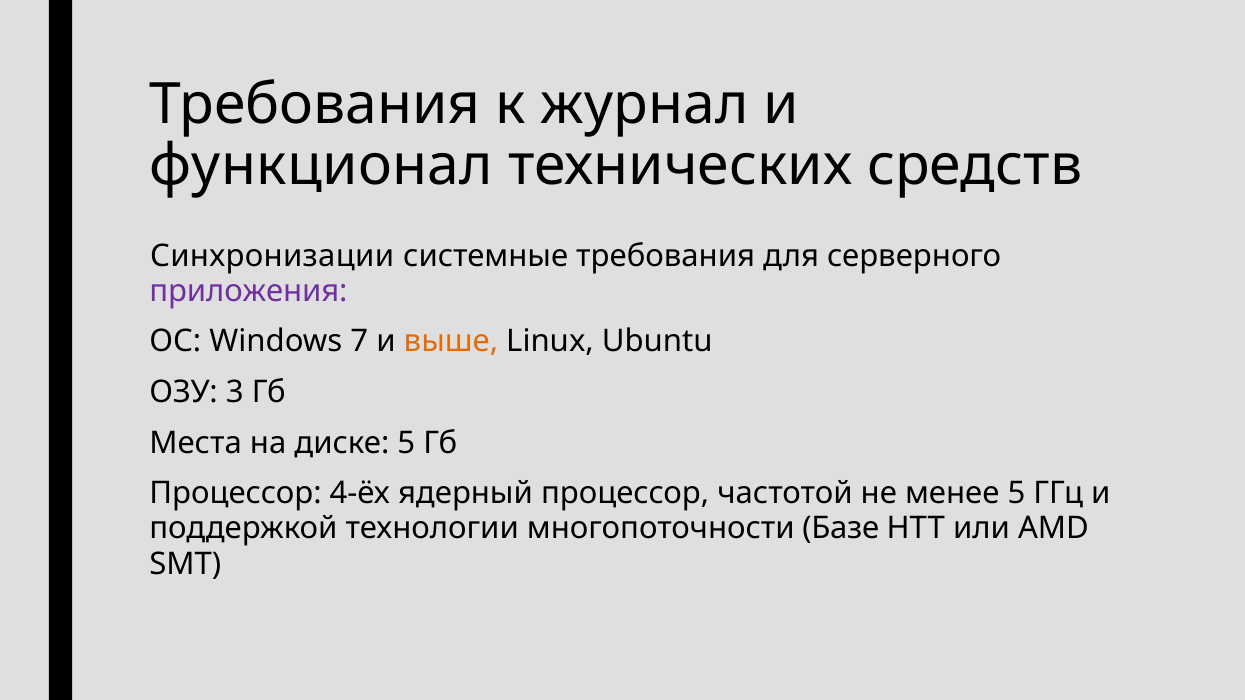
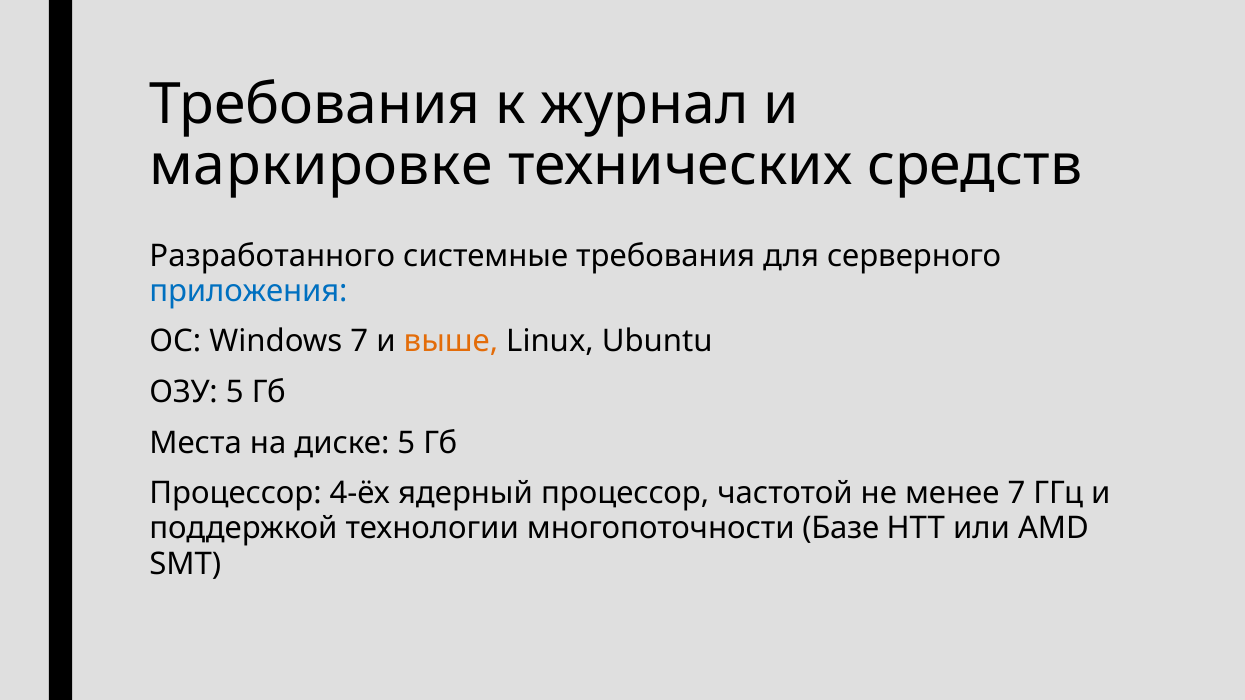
функционал: функционал -> маркировке
Синхронизации: Синхронизации -> Разработанного
приложения colour: purple -> blue
ОЗУ 3: 3 -> 5
менее 5: 5 -> 7
